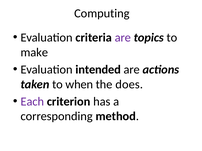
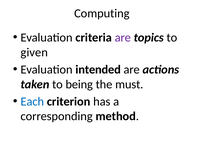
make: make -> given
when: when -> being
does: does -> must
Each colour: purple -> blue
